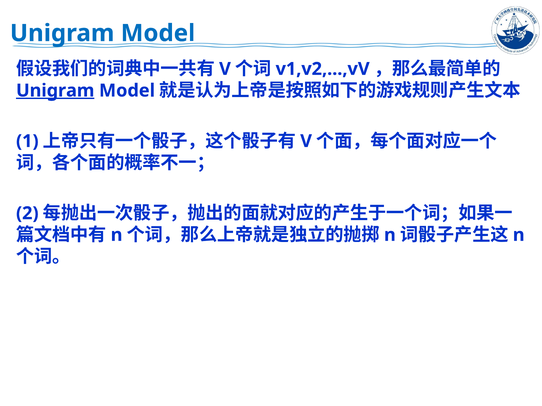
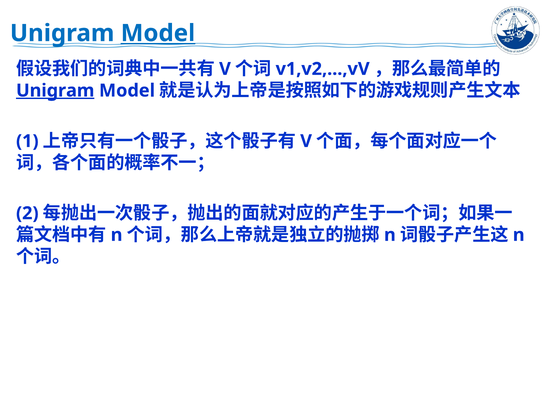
Model at (158, 33) underline: none -> present
